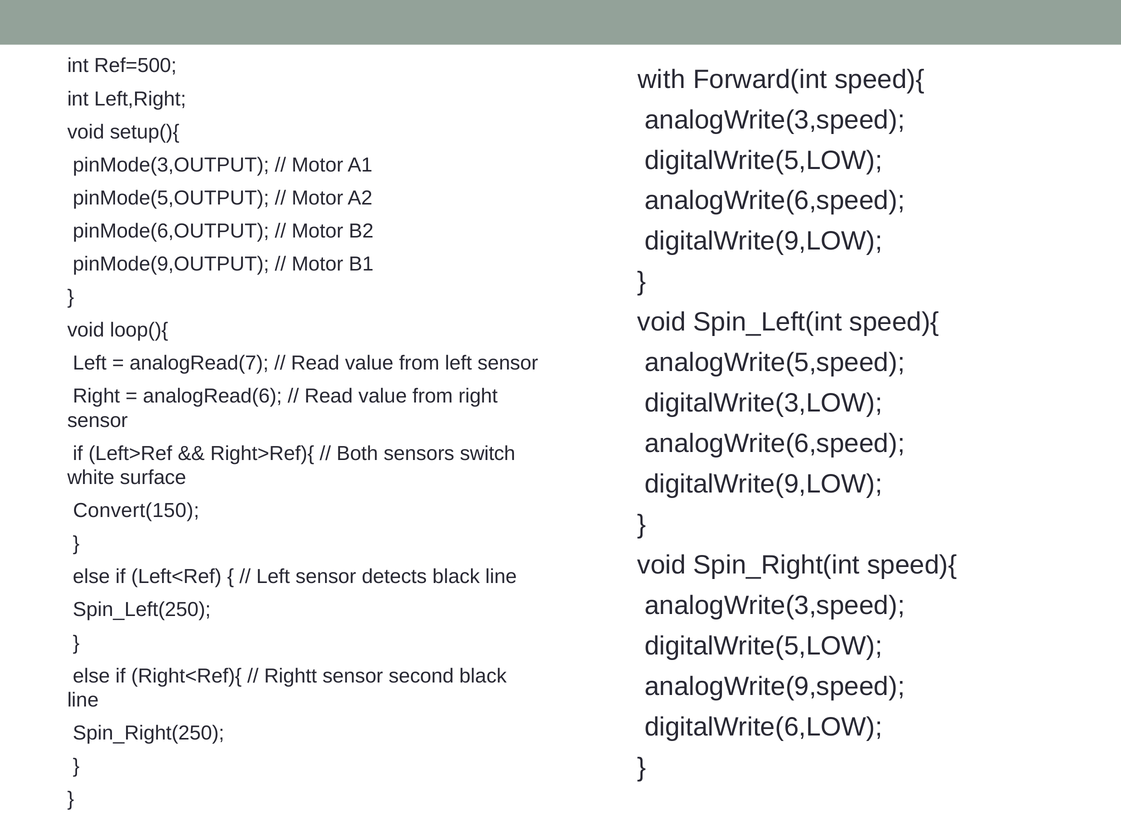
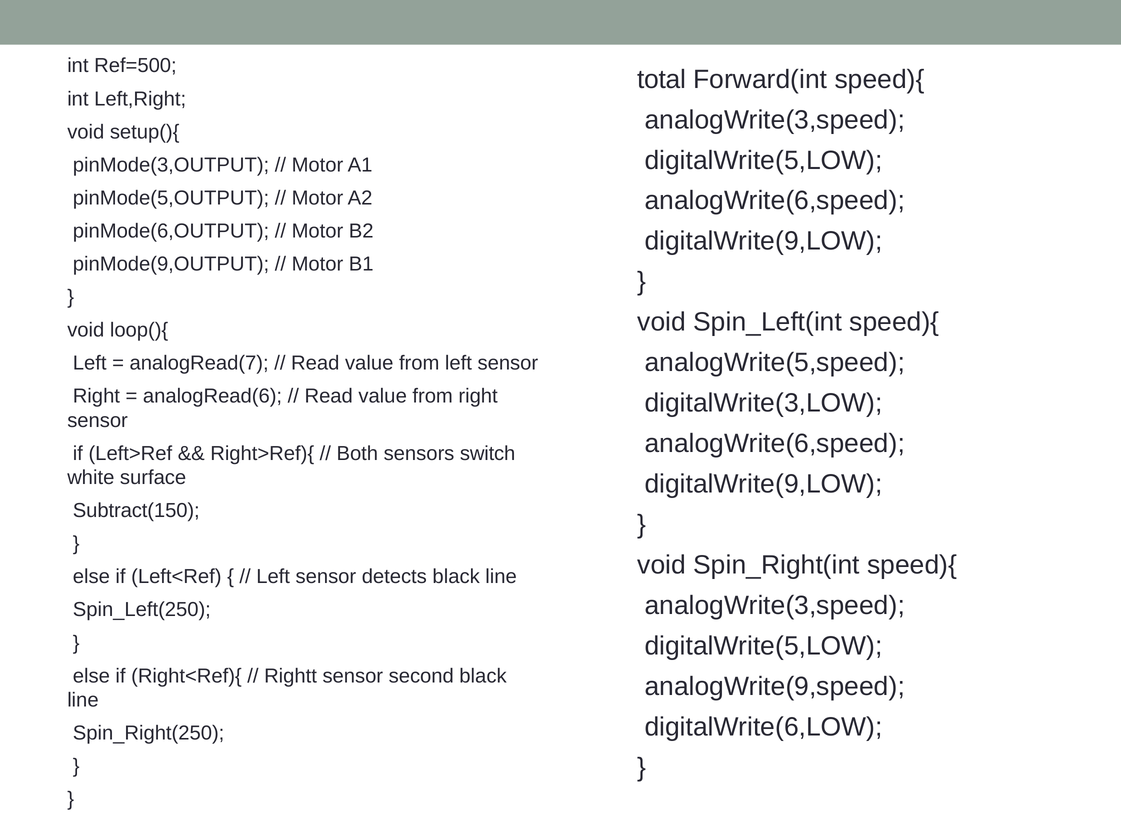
with: with -> total
Convert(150: Convert(150 -> Subtract(150
